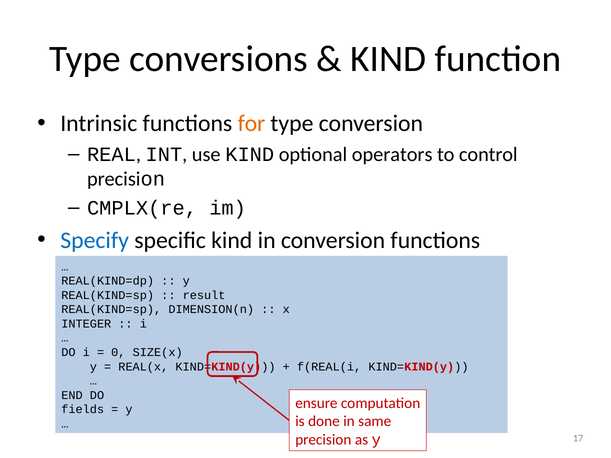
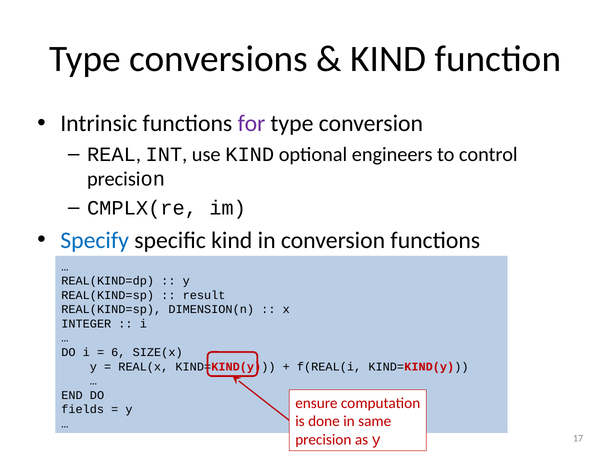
for colour: orange -> purple
operators: operators -> engineers
0: 0 -> 6
